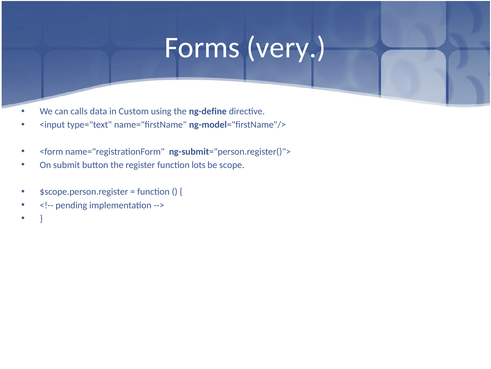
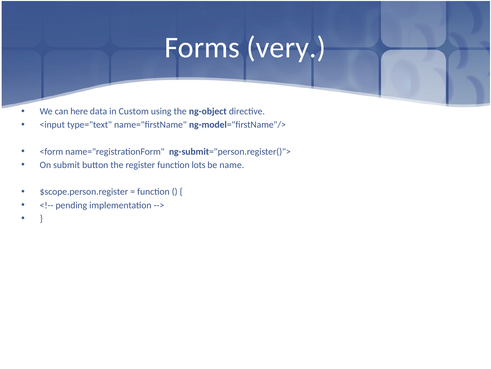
calls: calls -> here
ng-define: ng-define -> ng-object
scope: scope -> name
